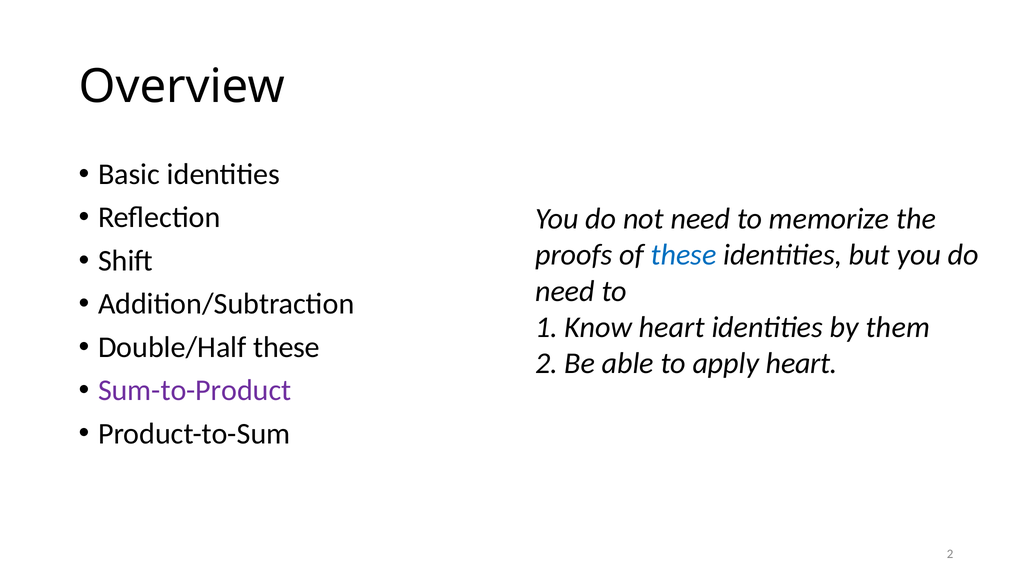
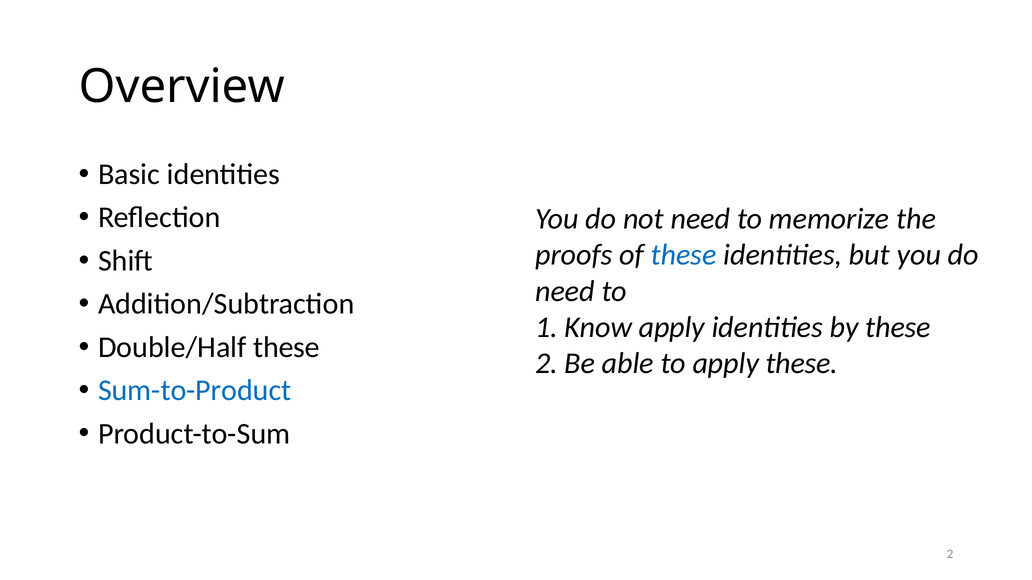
heart at (672, 328): heart -> apply
by them: them -> these
apply heart: heart -> these
Sum-to-Product colour: purple -> blue
